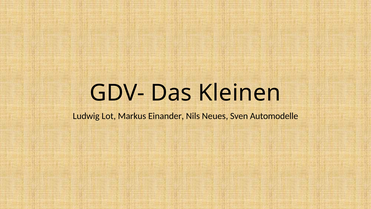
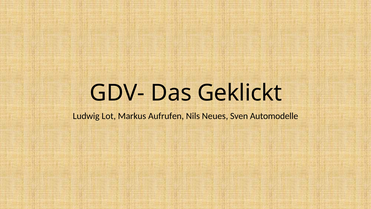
Kleinen: Kleinen -> Geklickt
Einander: Einander -> Aufrufen
